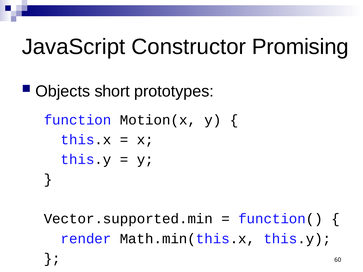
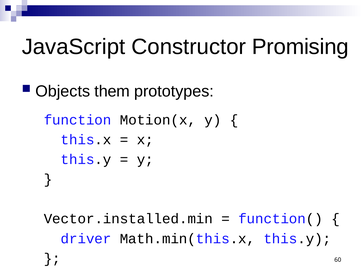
short: short -> them
Vector.supported.min: Vector.supported.min -> Vector.installed.min
render: render -> driver
